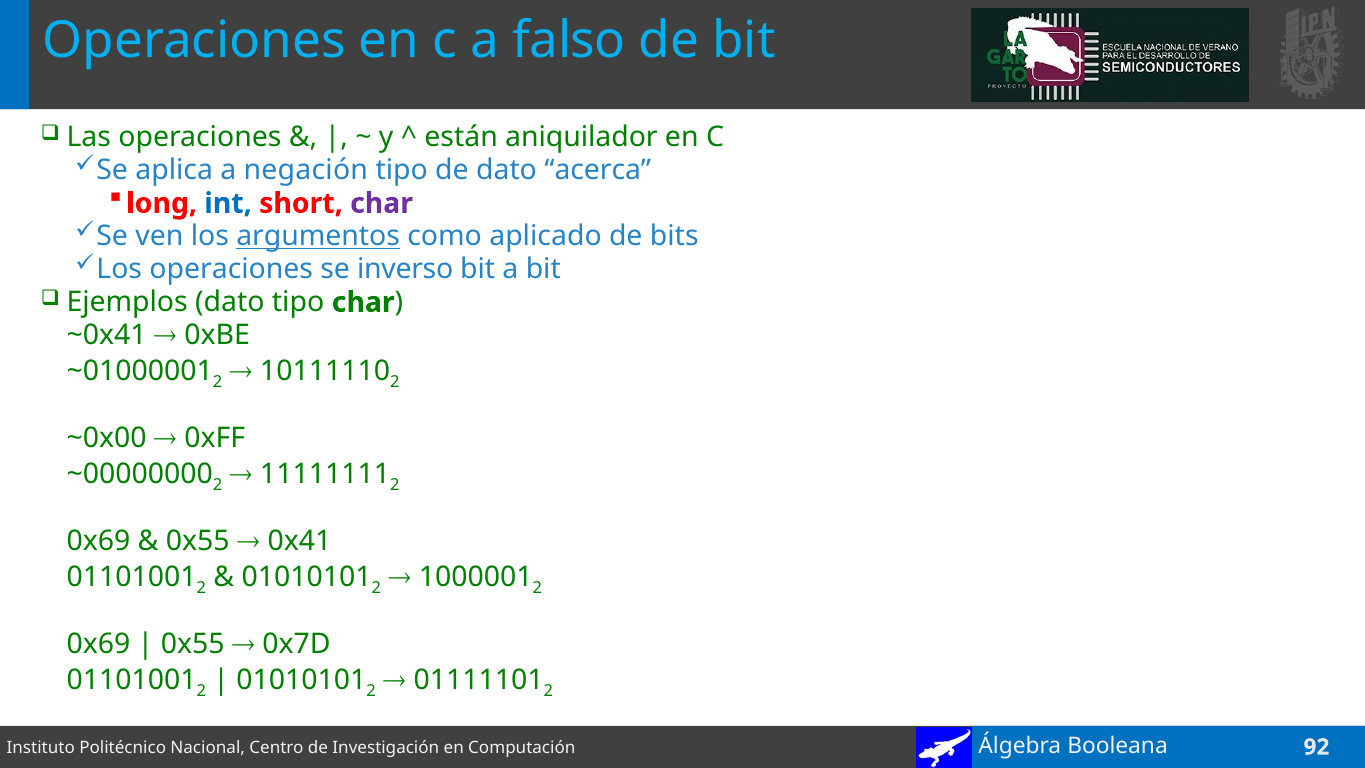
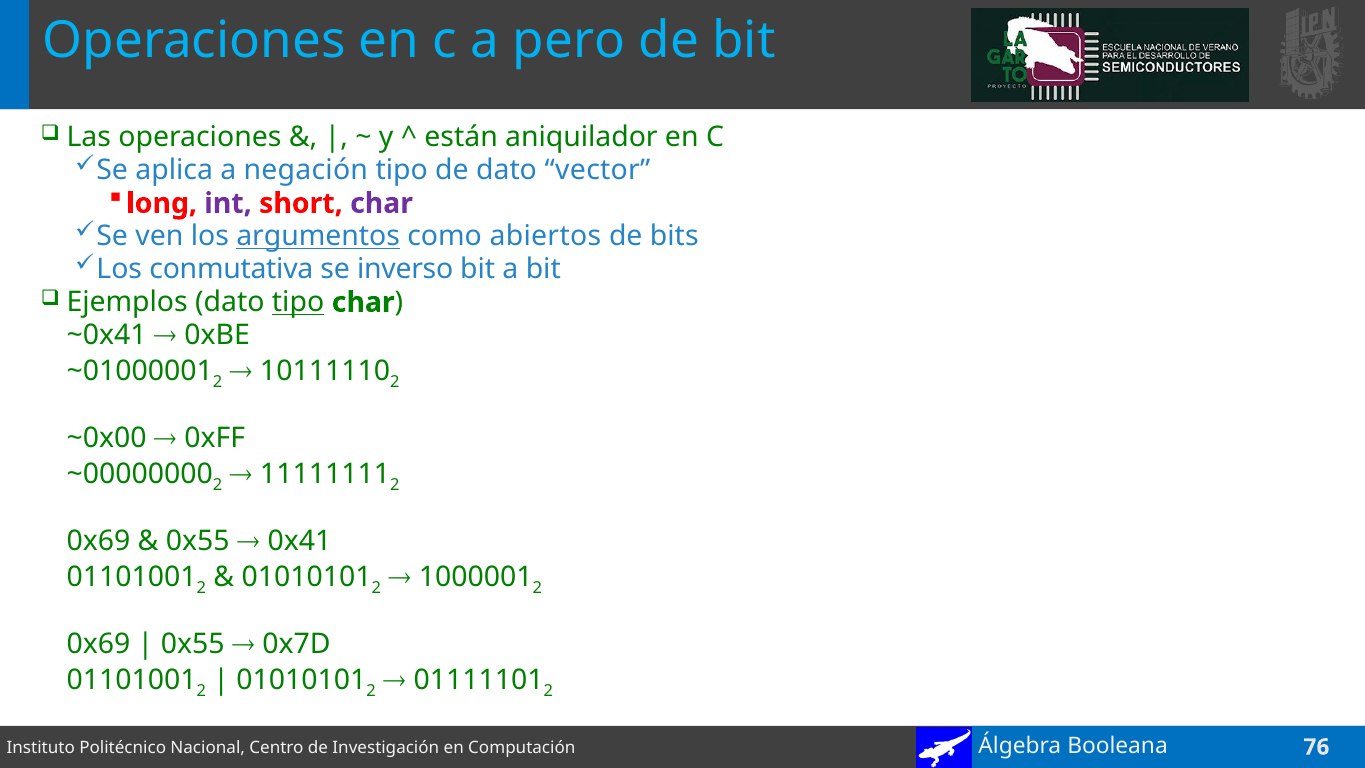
falso: falso -> pero
acerca: acerca -> vector
int colour: blue -> purple
aplicado: aplicado -> abiertos
Los operaciones: operaciones -> conmutativa
tipo at (298, 302) underline: none -> present
92: 92 -> 76
